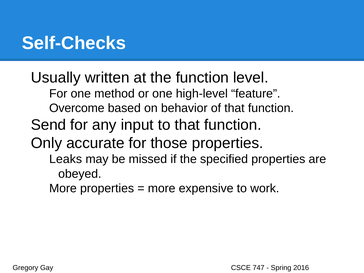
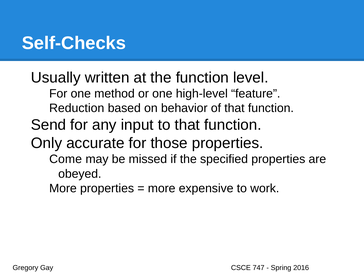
Overcome: Overcome -> Reduction
Leaks: Leaks -> Come
